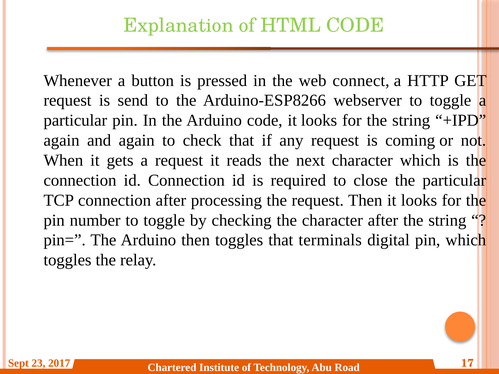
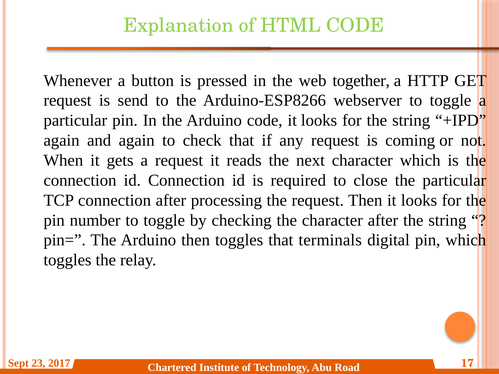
connect: connect -> together
